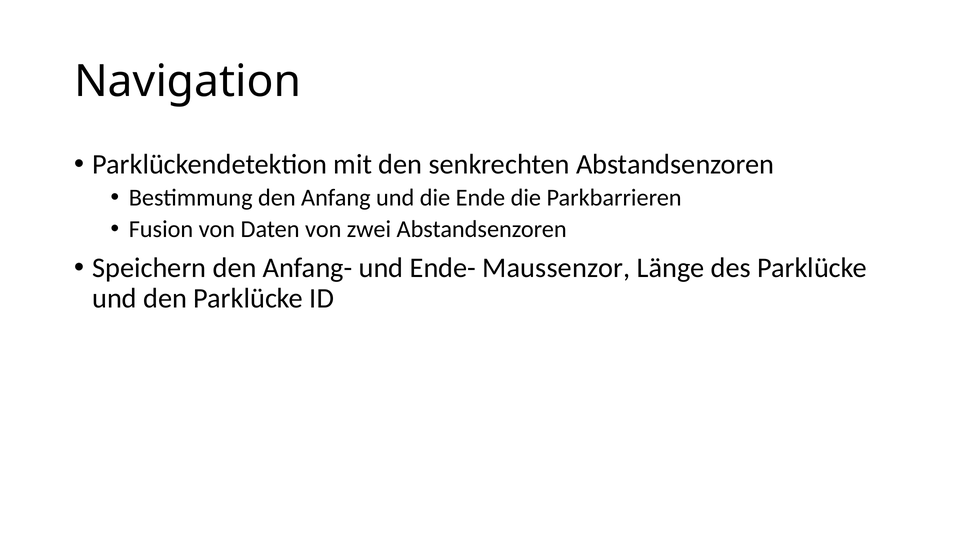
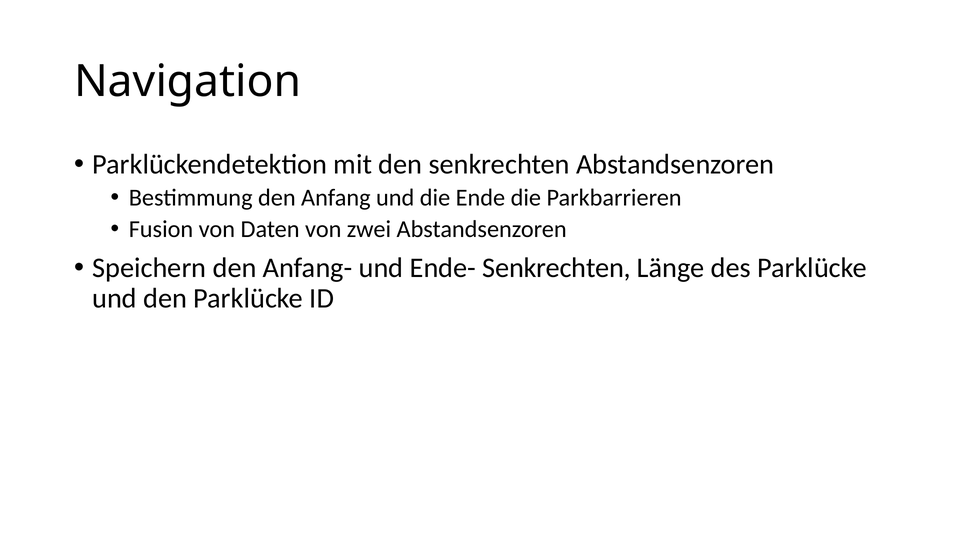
Ende- Maussenzor: Maussenzor -> Senkrechten
